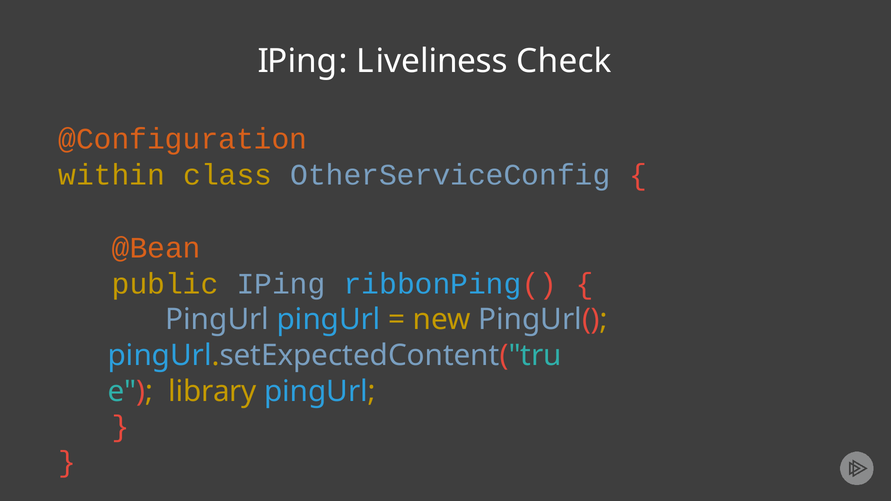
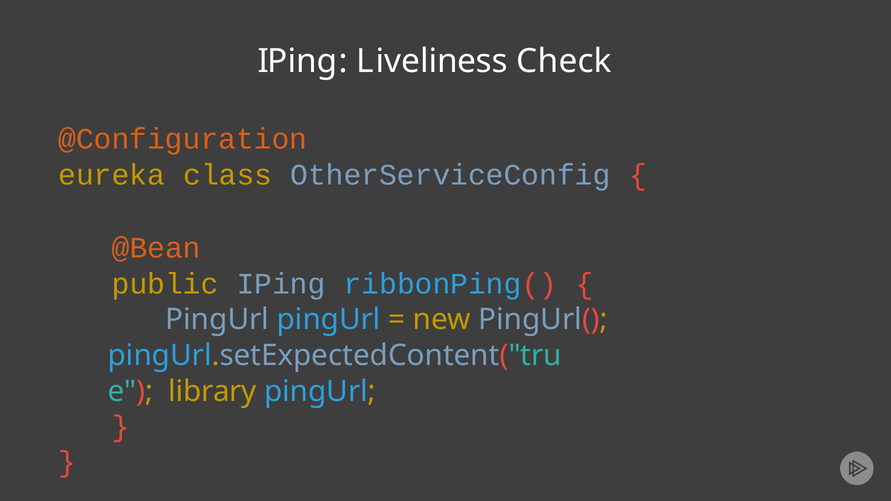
within: within -> eureka
